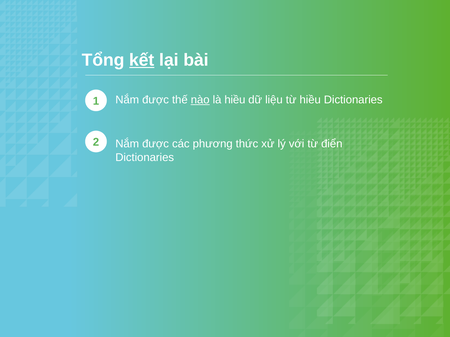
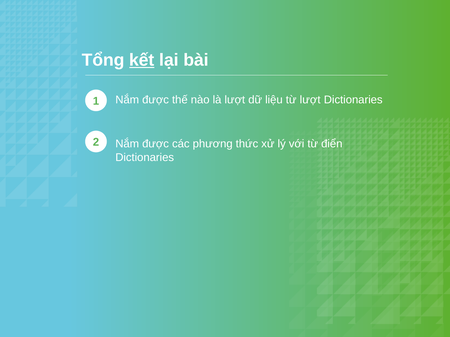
nào underline: present -> none
là hiều: hiều -> lượt
từ hiều: hiều -> lượt
